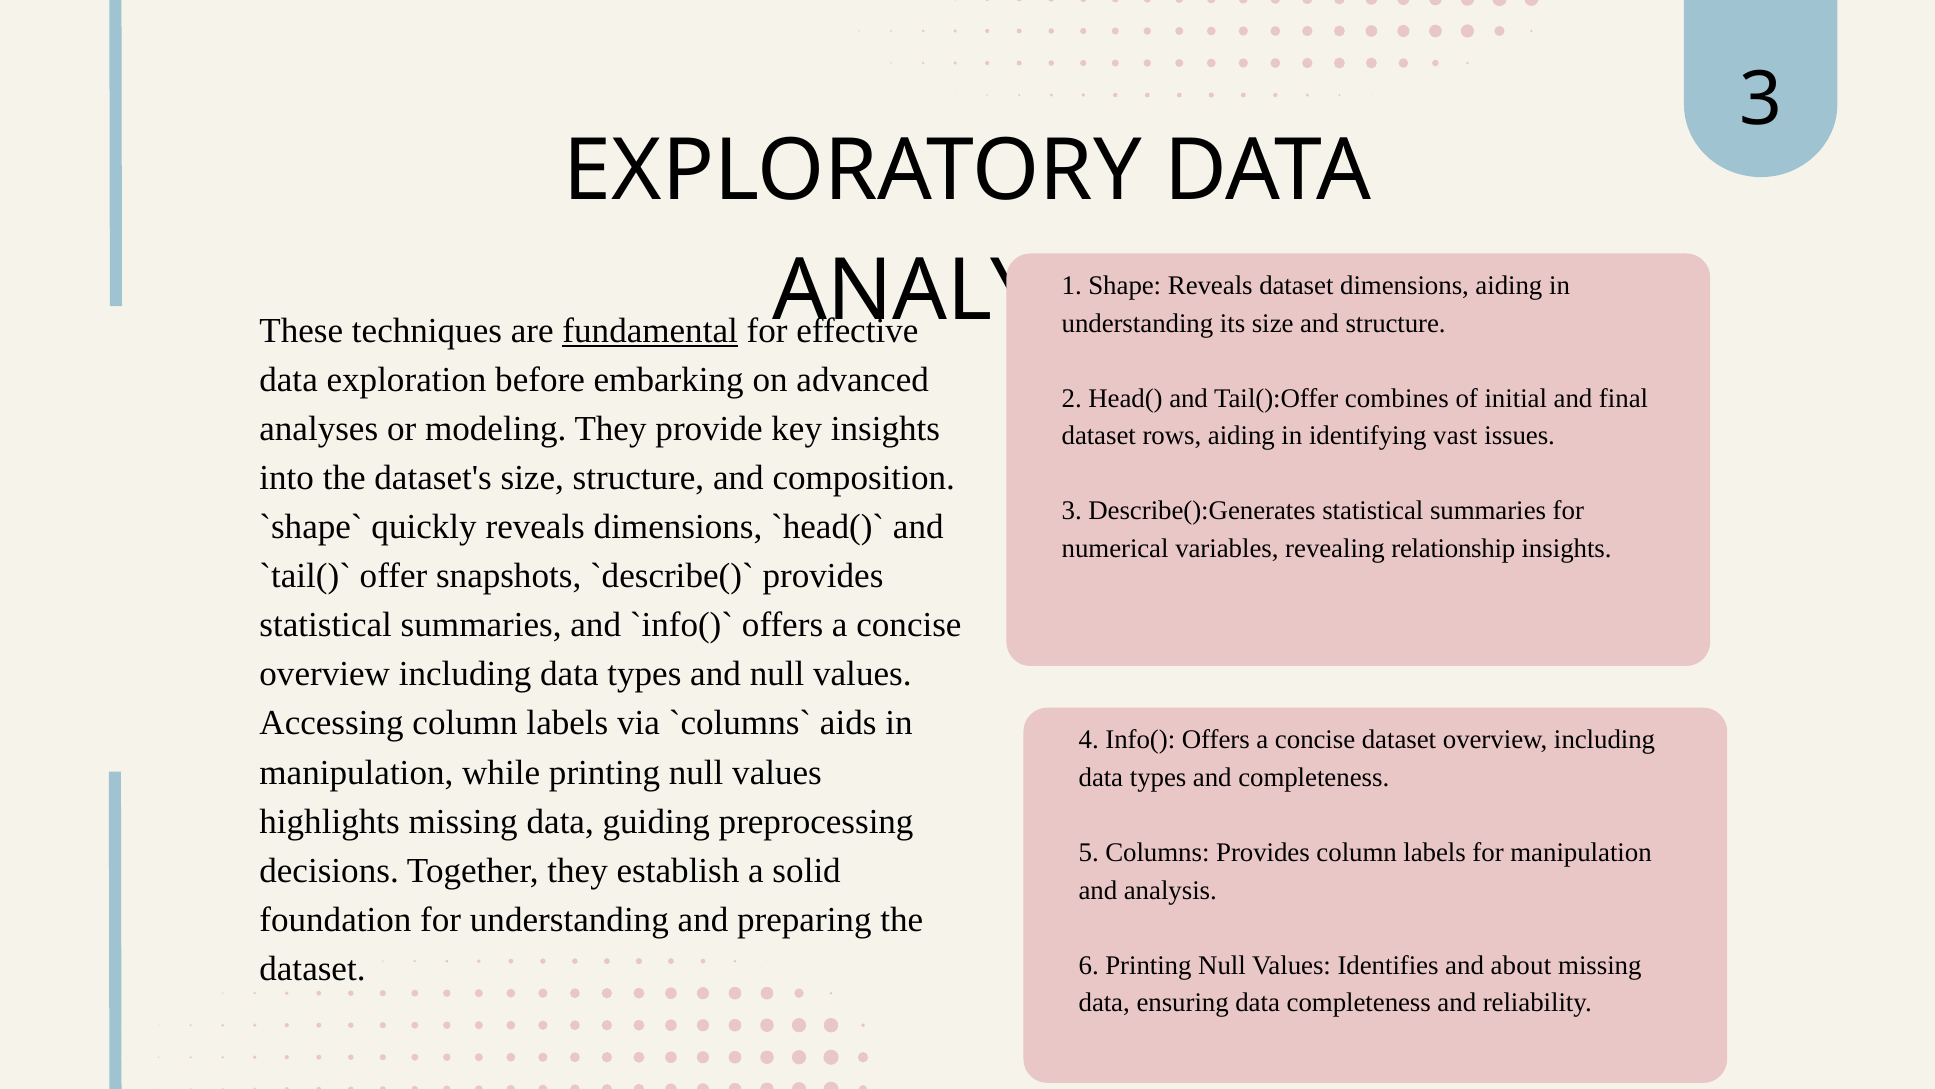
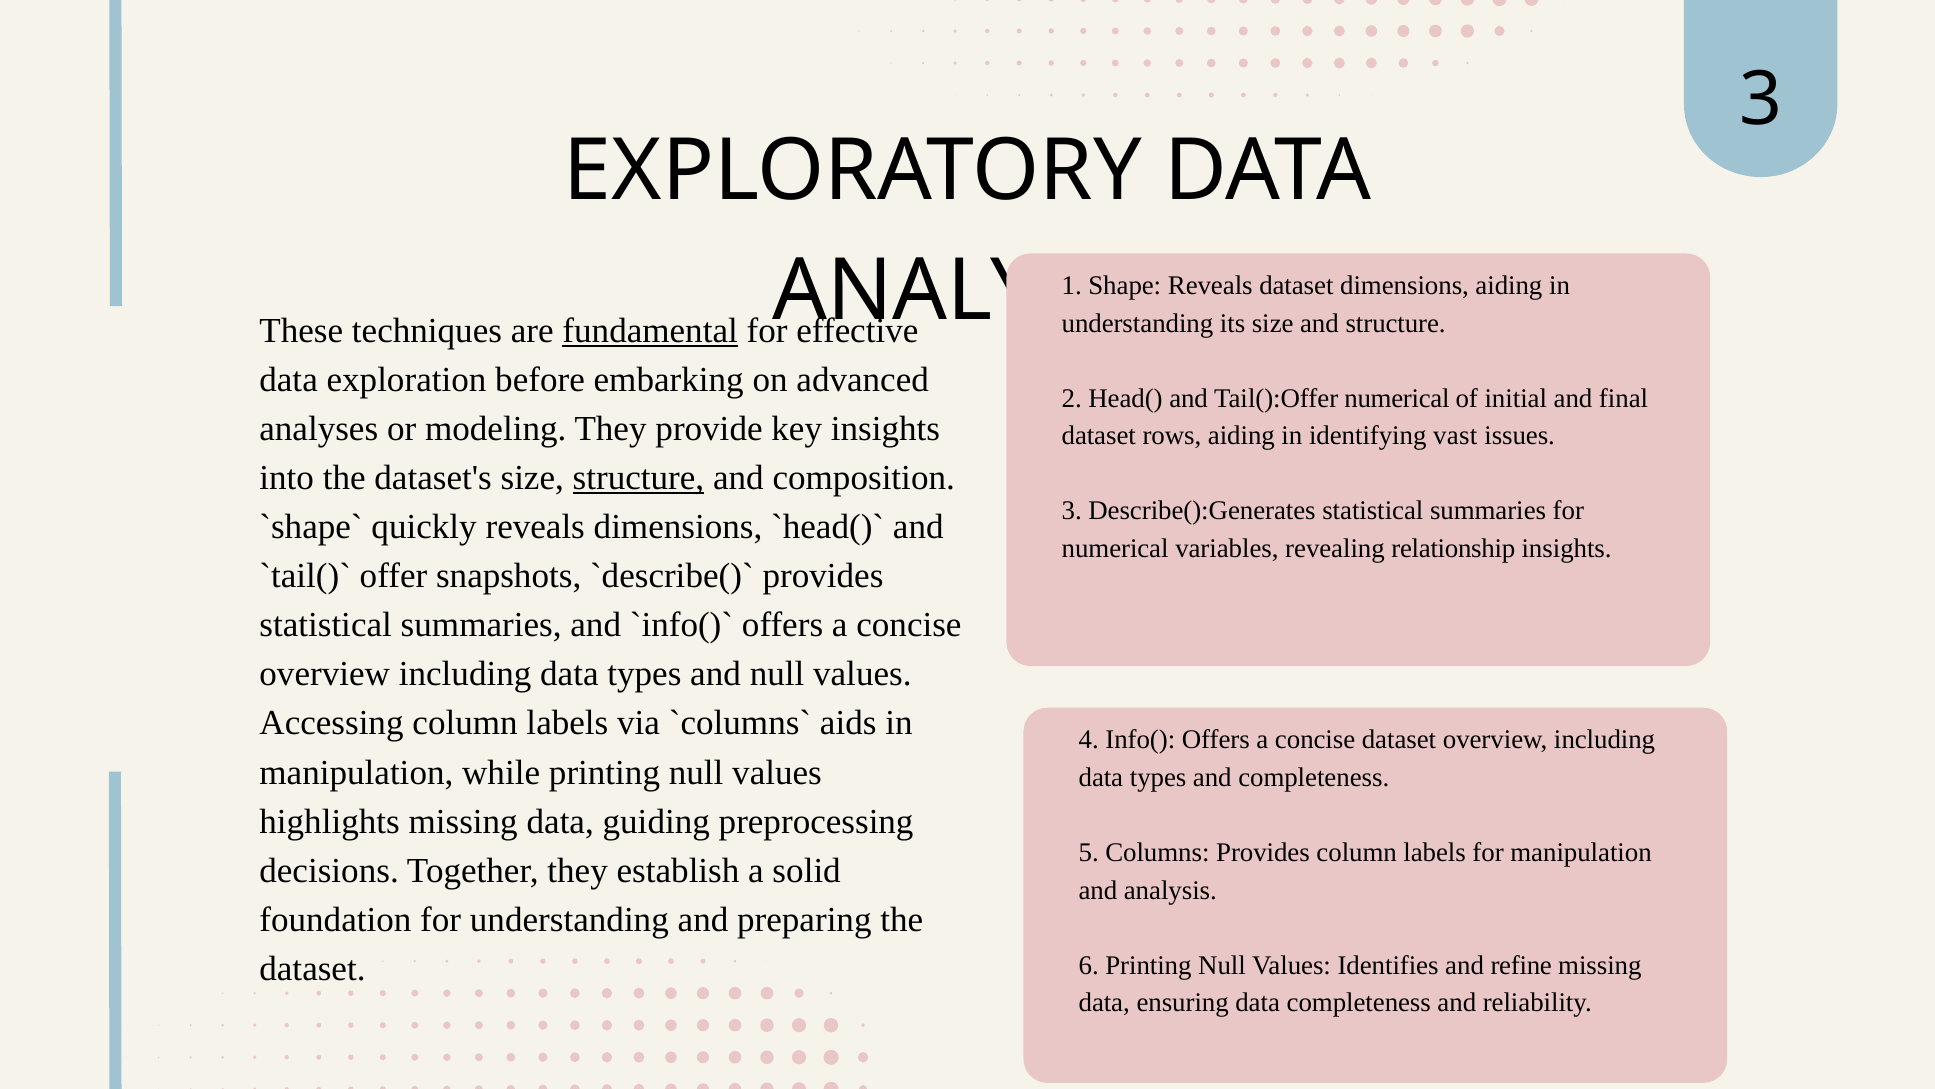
Tail():Offer combines: combines -> numerical
structure at (638, 478) underline: none -> present
about: about -> refine
